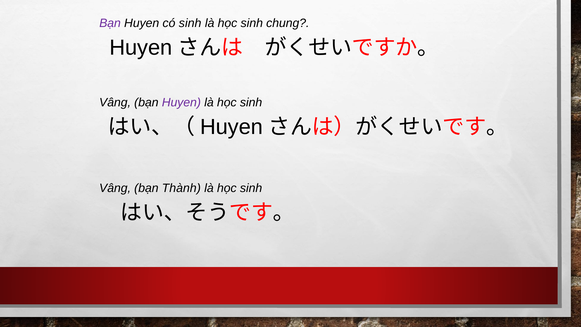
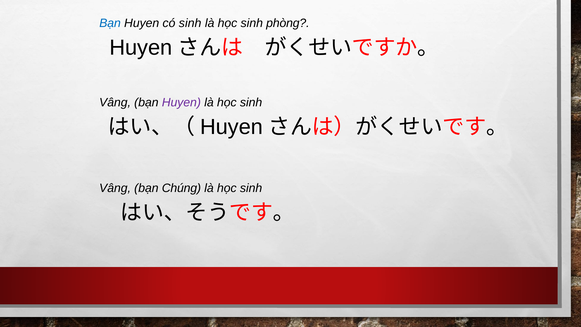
Bạn at (110, 23) colour: purple -> blue
chung: chung -> phòng
Thành: Thành -> Chúng
